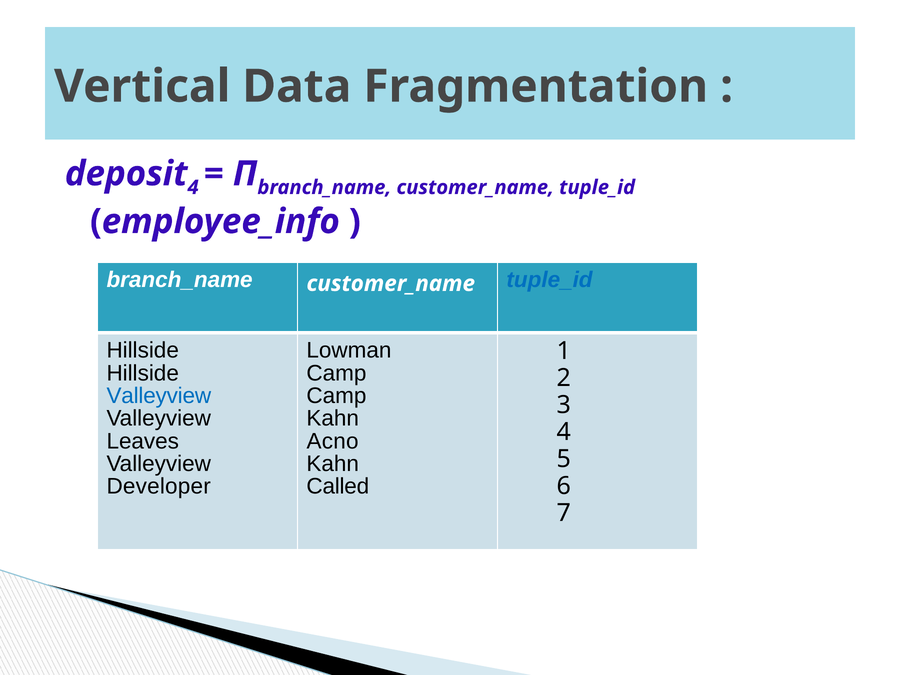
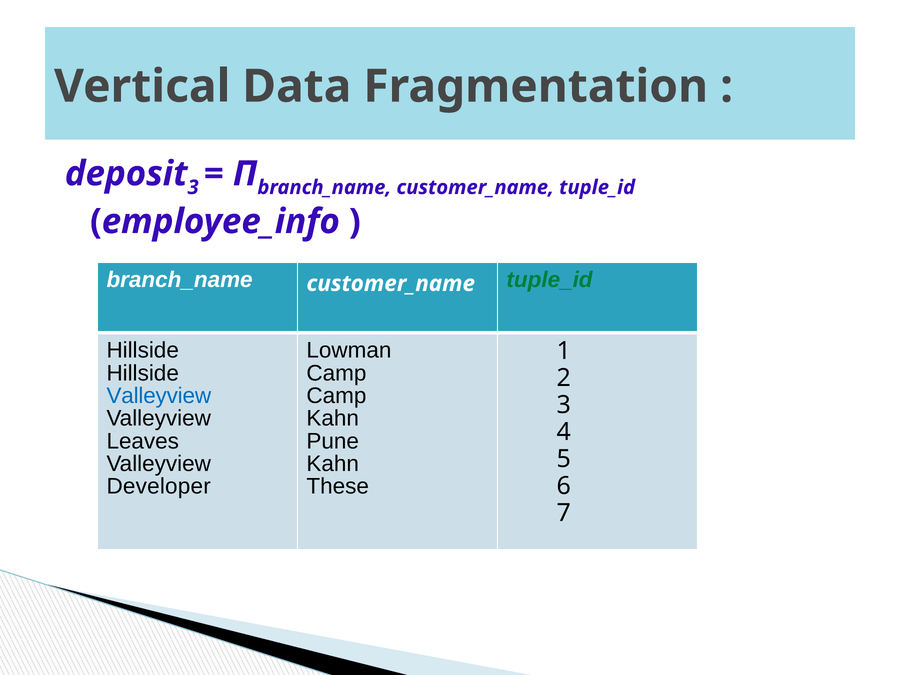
4 at (193, 187): 4 -> 3
tuple_id at (550, 280) colour: blue -> green
Acno: Acno -> Pune
Called: Called -> These
